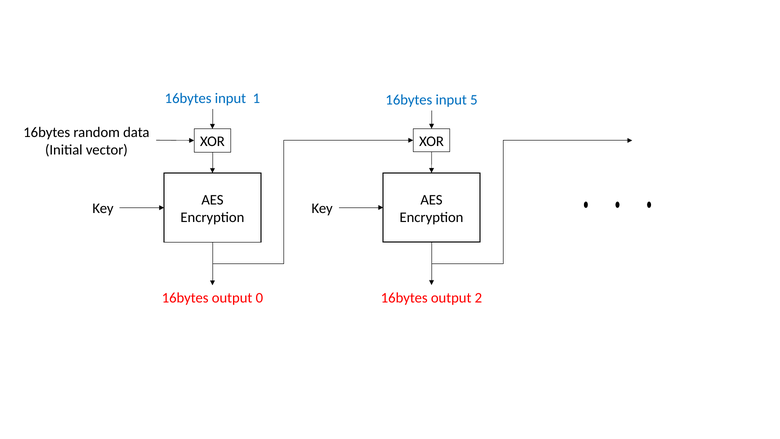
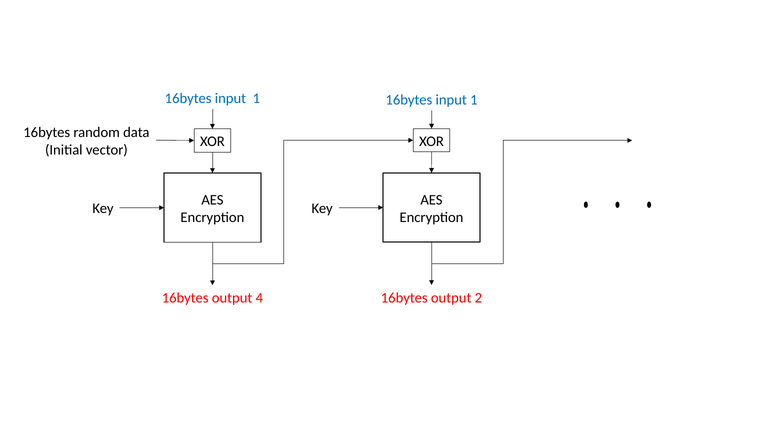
5 at (474, 100): 5 -> 1
0: 0 -> 4
